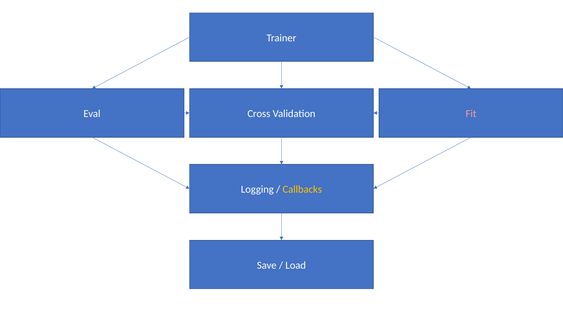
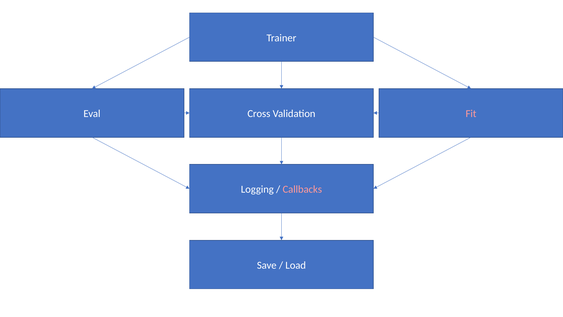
Callbacks colour: yellow -> pink
